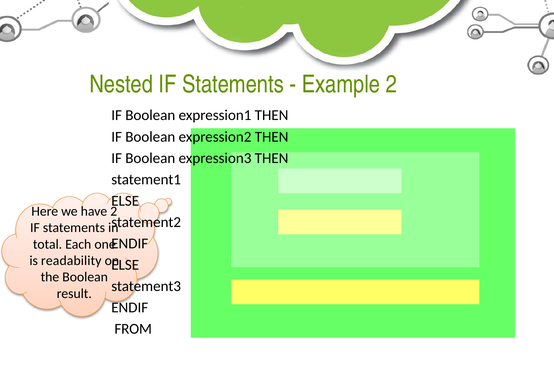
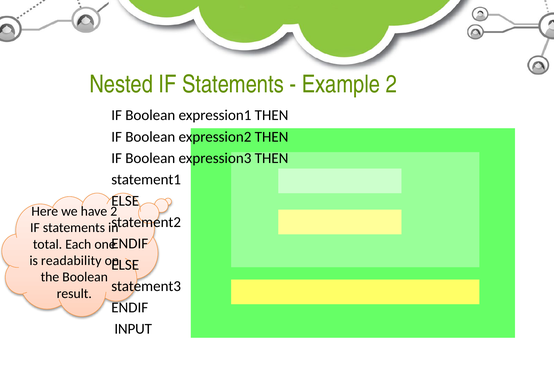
FROM: FROM -> INPUT
